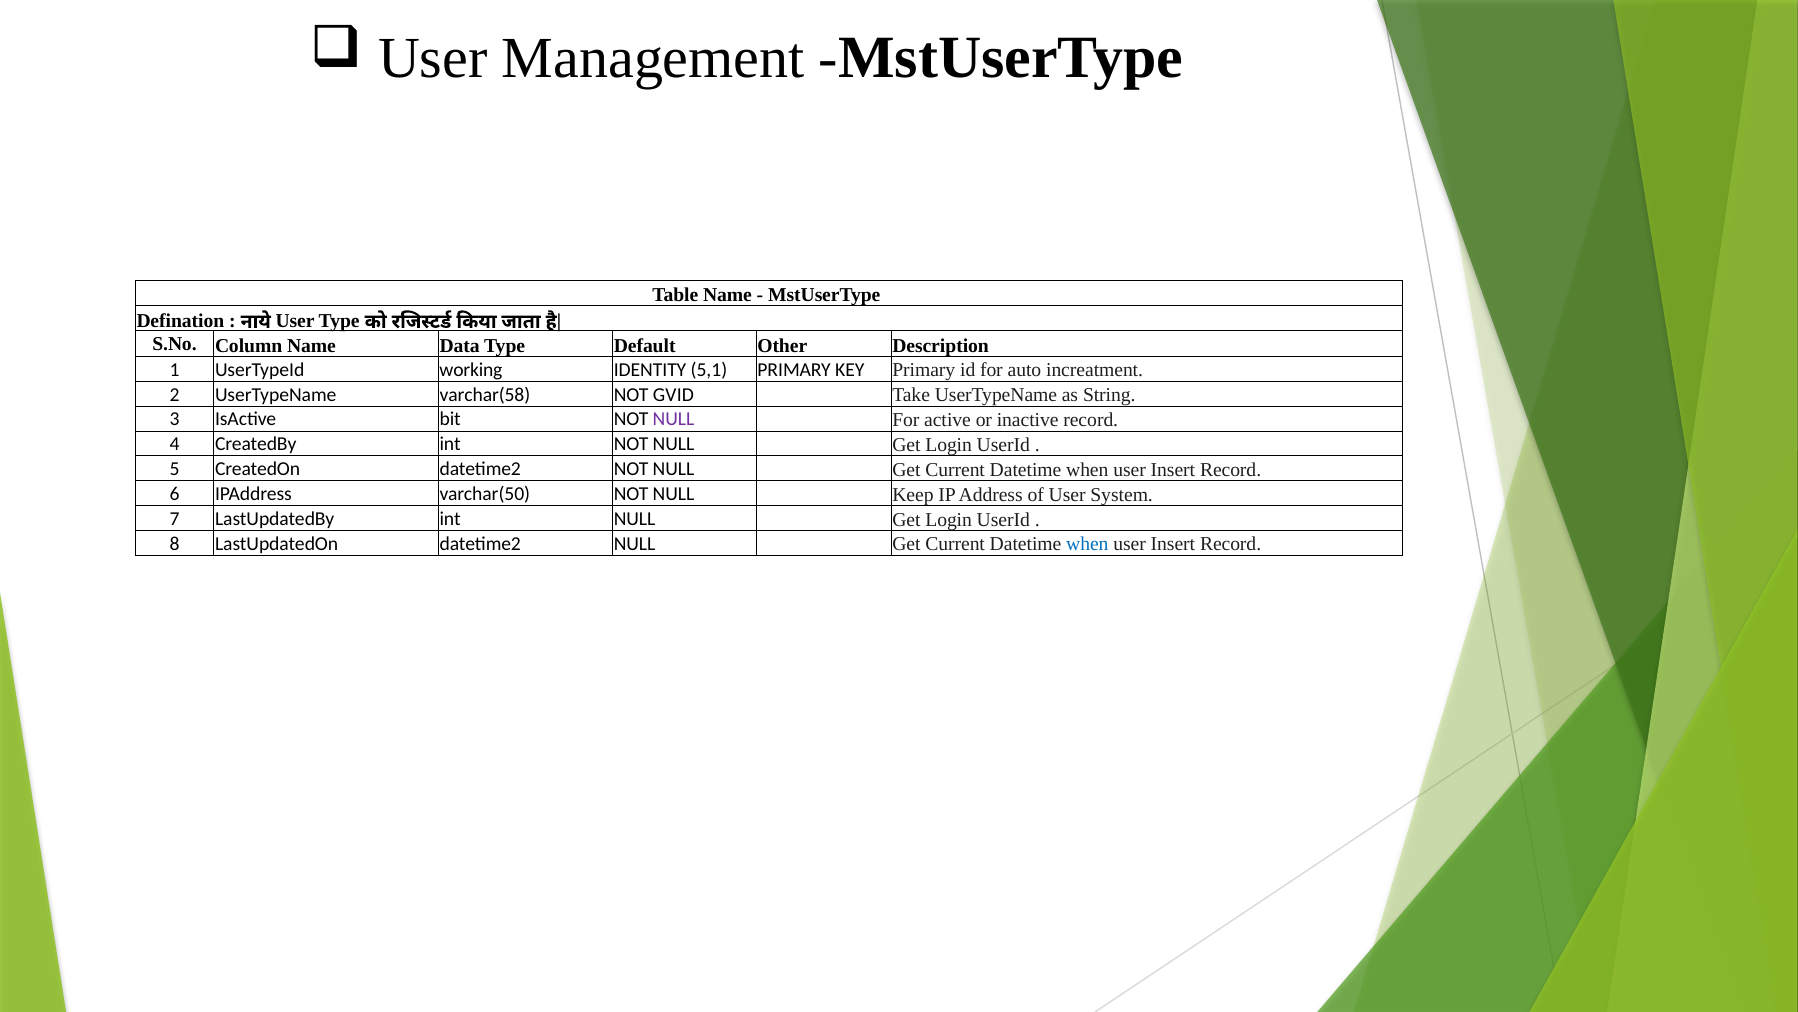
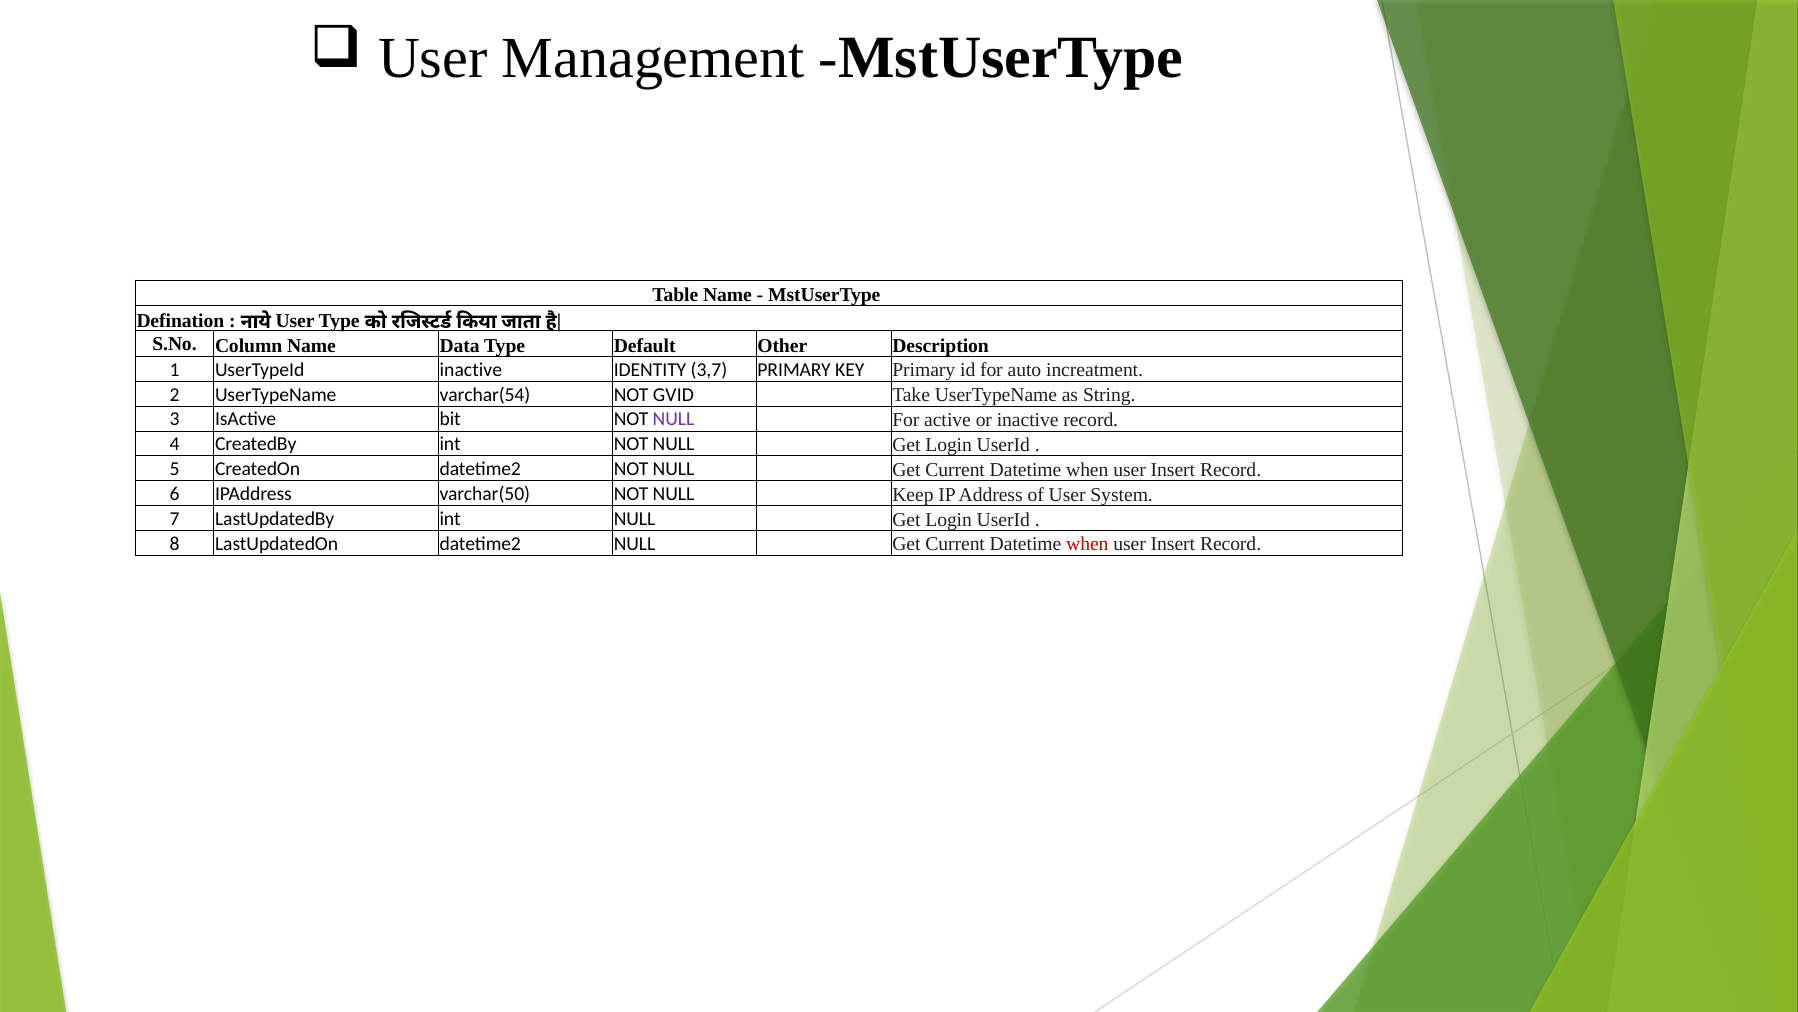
UserTypeId working: working -> inactive
5,1: 5,1 -> 3,7
varchar(58: varchar(58 -> varchar(54
when at (1087, 544) colour: blue -> red
